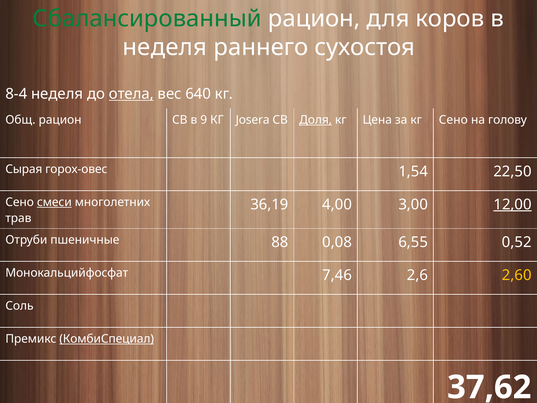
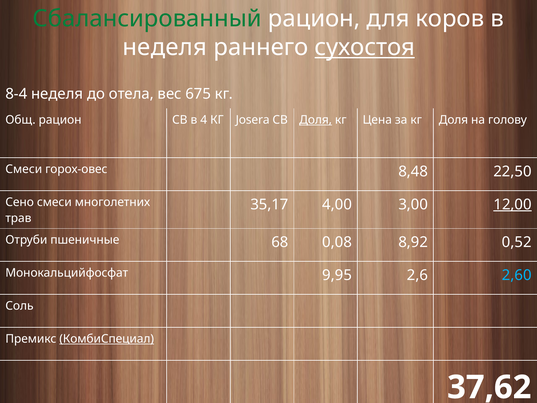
сухостоя underline: none -> present
отела underline: present -> none
640: 640 -> 675
9: 9 -> 4
кг Сено: Сено -> Доля
Сырая at (24, 169): Сырая -> Смеси
1,54: 1,54 -> 8,48
смеси at (54, 202) underline: present -> none
36,19: 36,19 -> 35,17
88: 88 -> 68
6,55: 6,55 -> 8,92
7,46: 7,46 -> 9,95
2,60 colour: yellow -> light blue
